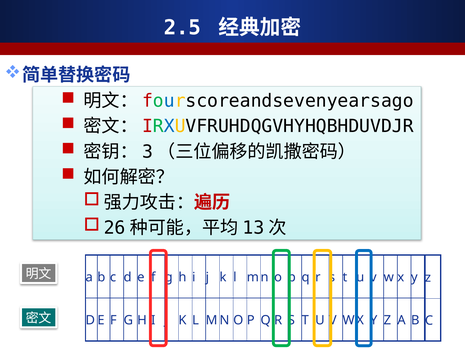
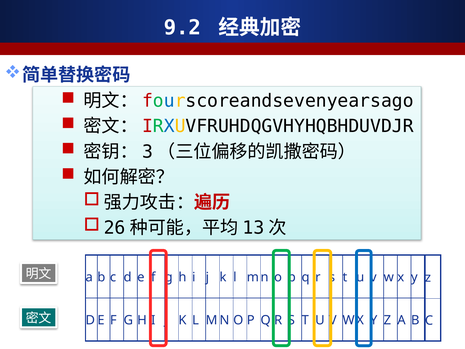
2.5: 2.5 -> 9.2
